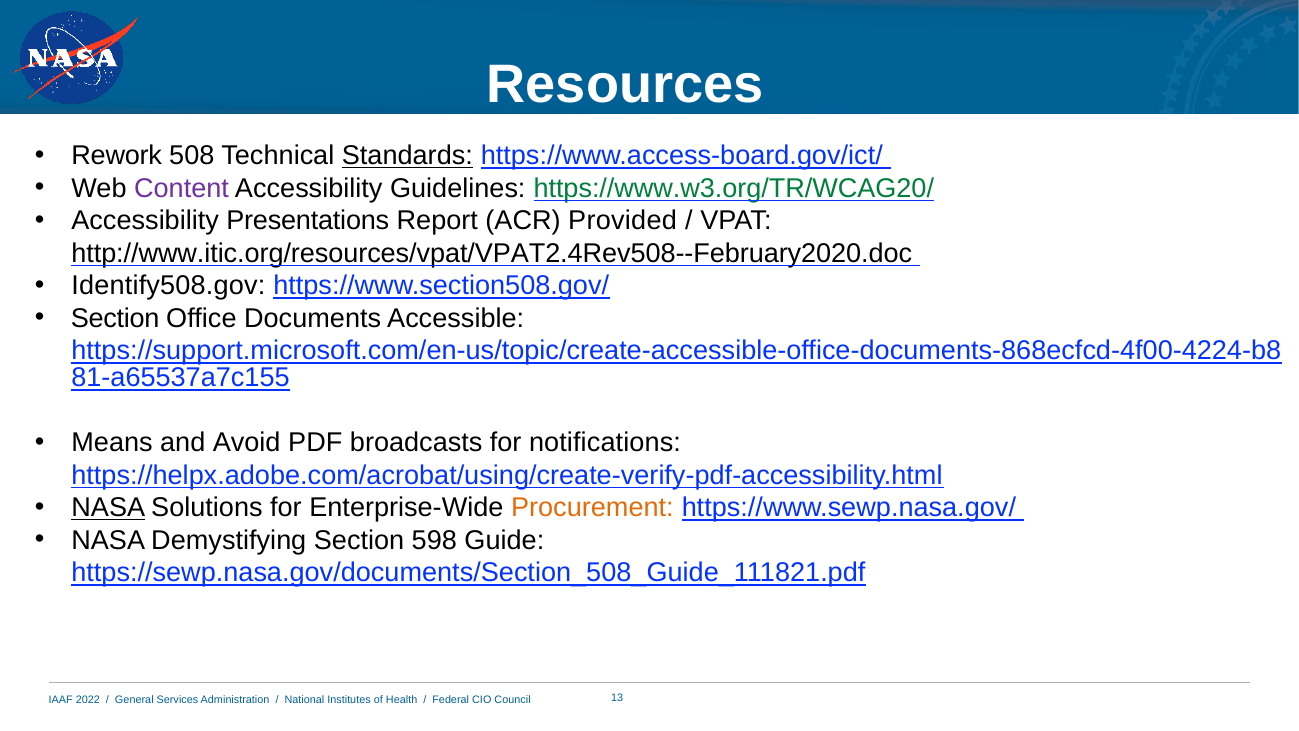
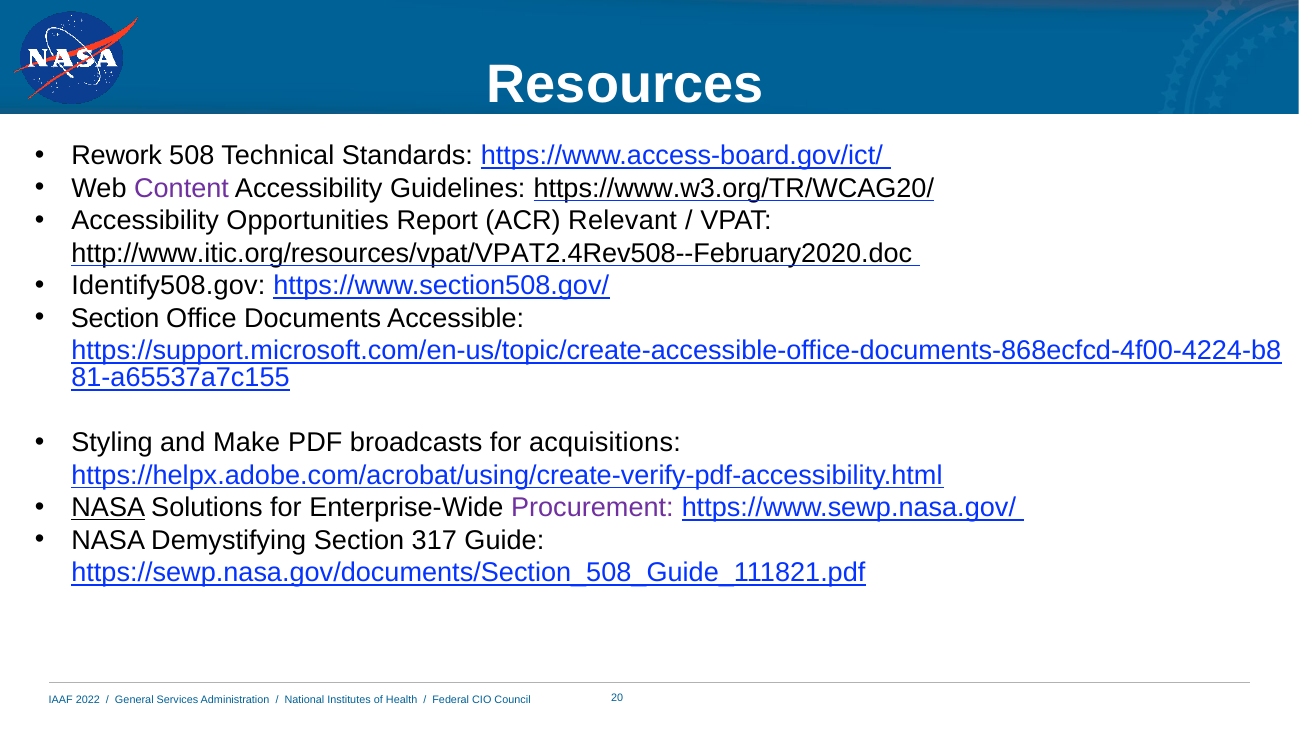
Standards underline: present -> none
https://www.w3.org/TR/WCAG20/ colour: green -> black
Presentations: Presentations -> Opportunities
Provided: Provided -> Relevant
Means: Means -> Styling
Avoid: Avoid -> Make
notifications: notifications -> acquisitions
Procurement colour: orange -> purple
598: 598 -> 317
13: 13 -> 20
